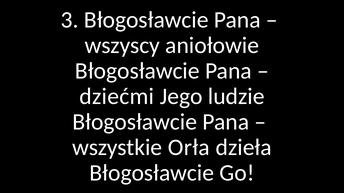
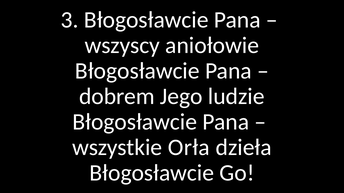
dziećmi: dziećmi -> dobrem
